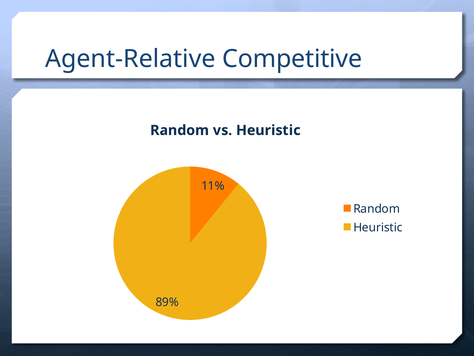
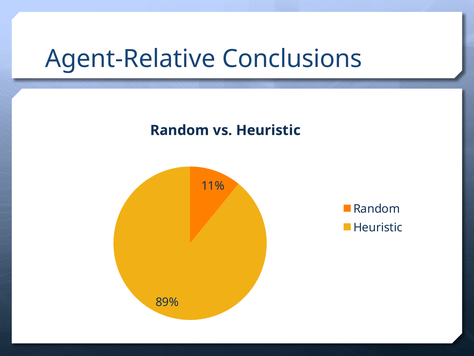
Competitive: Competitive -> Conclusions
